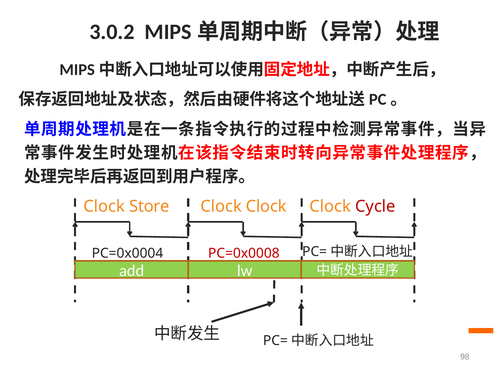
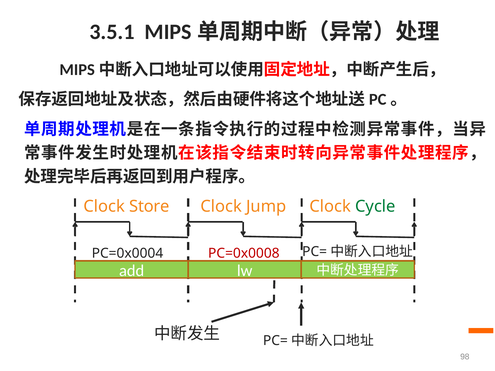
3.0.2: 3.0.2 -> 3.5.1
Clock at (266, 207): Clock -> Jump
Cycle colour: red -> green
